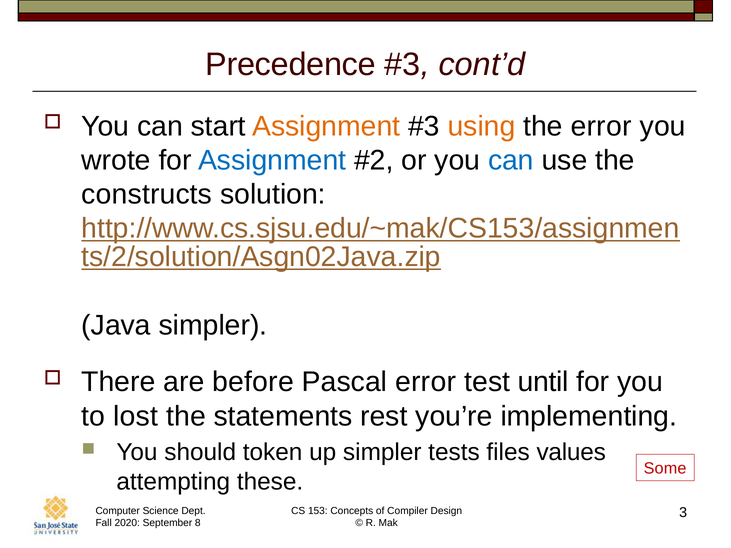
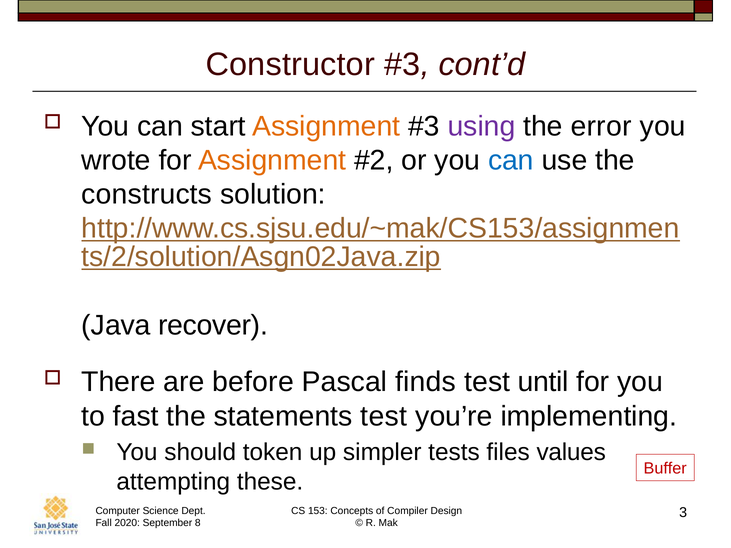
Precedence: Precedence -> Constructor
using colour: orange -> purple
Assignment at (272, 160) colour: blue -> orange
Java simpler: simpler -> recover
Pascal error: error -> finds
lost: lost -> fast
statements rest: rest -> test
Some: Some -> Buffer
